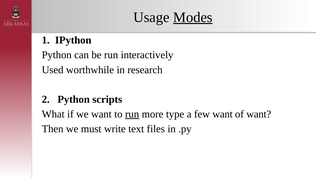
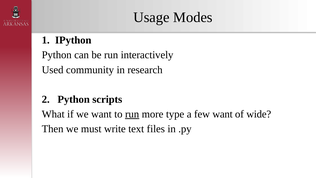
Modes underline: present -> none
worthwhile: worthwhile -> community
of want: want -> wide
